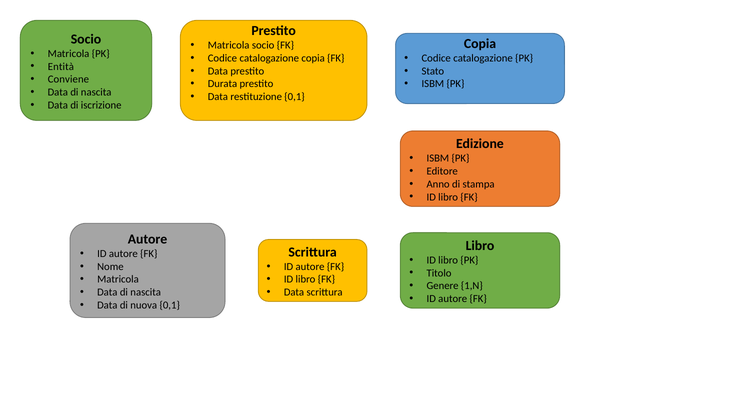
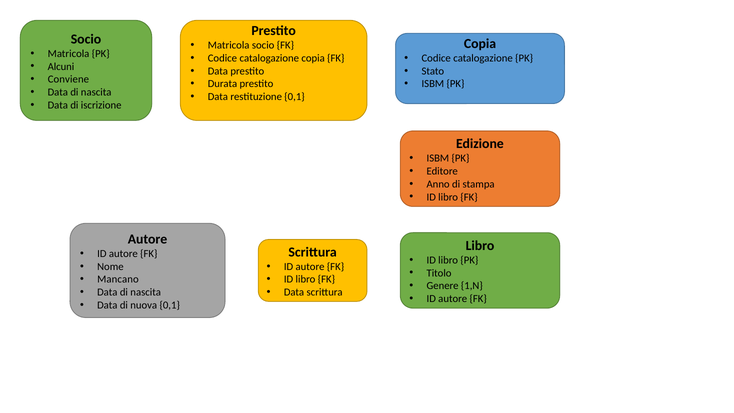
Entità: Entità -> Alcuni
Matricola at (118, 279): Matricola -> Mancano
